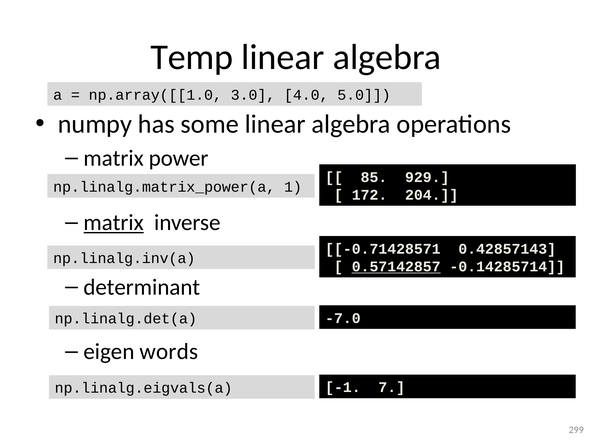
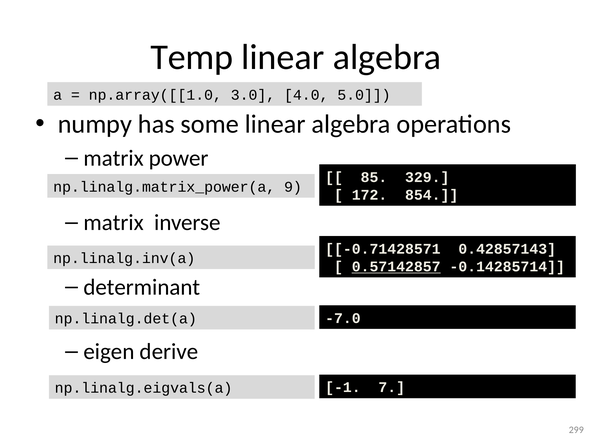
929: 929 -> 329
1: 1 -> 9
204: 204 -> 854
matrix at (114, 223) underline: present -> none
words: words -> derive
